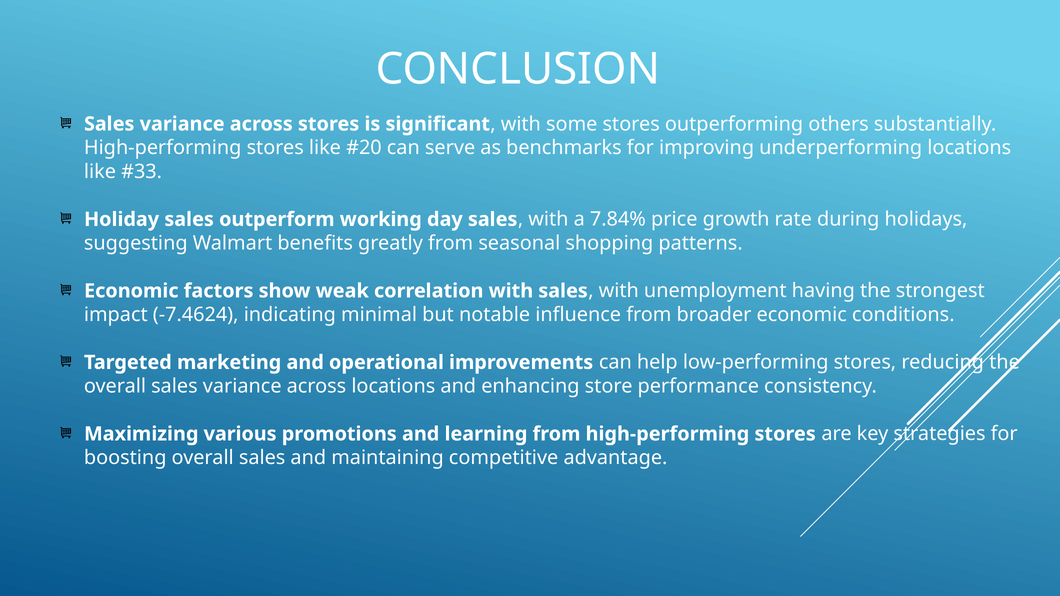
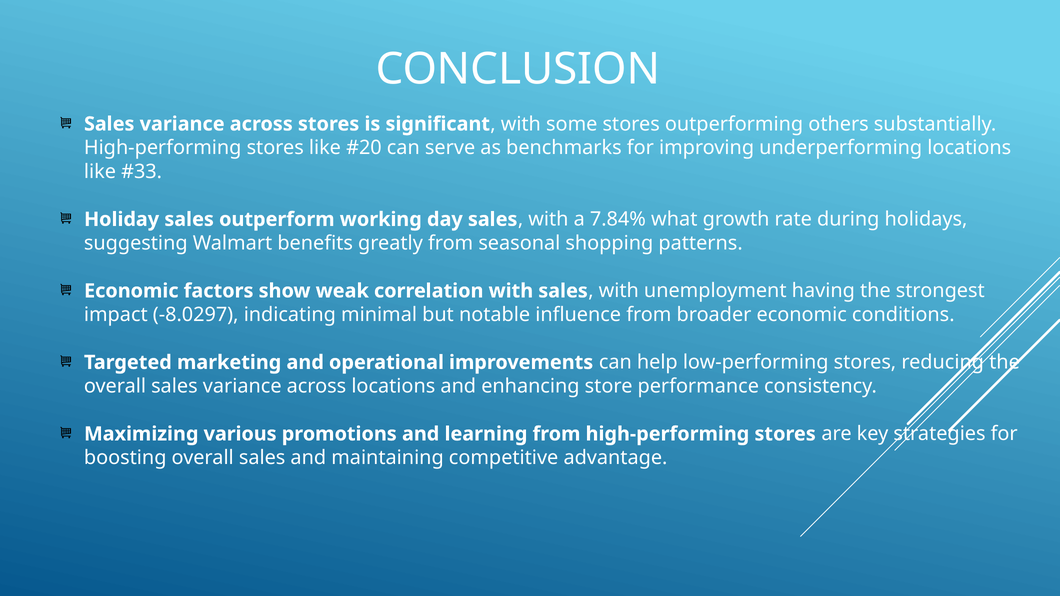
price: price -> what
-7.4624: -7.4624 -> -8.0297
